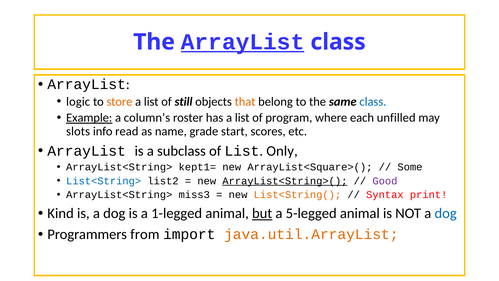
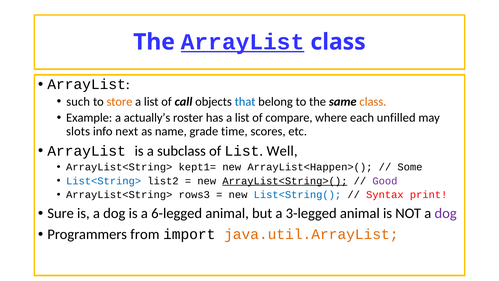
logic: logic -> such
still: still -> call
that colour: orange -> blue
class at (373, 102) colour: blue -> orange
Example underline: present -> none
column’s: column’s -> actually’s
program: program -> compare
read: read -> next
start: start -> time
Only: Only -> Well
ArrayList<Square>(: ArrayList<Square>( -> ArrayList<Happen>(
miss3: miss3 -> rows3
List<String( colour: orange -> blue
Kind: Kind -> Sure
1-legged: 1-legged -> 6-legged
but underline: present -> none
5-legged: 5-legged -> 3-legged
dog at (446, 213) colour: blue -> purple
